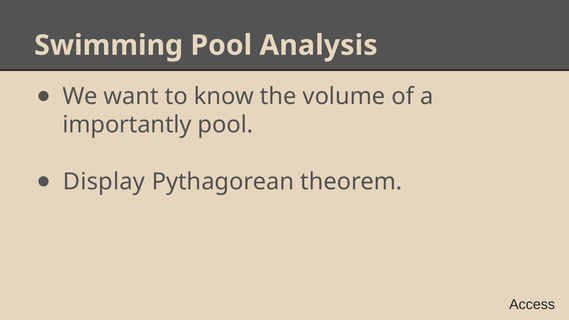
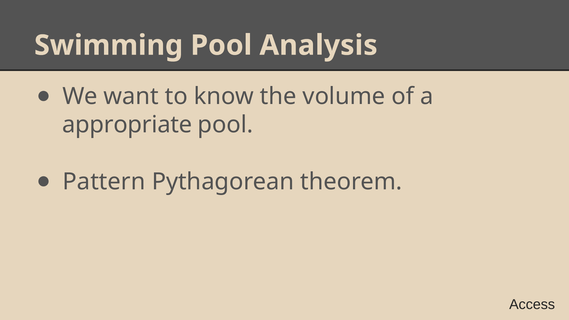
importantly: importantly -> appropriate
Display: Display -> Pattern
